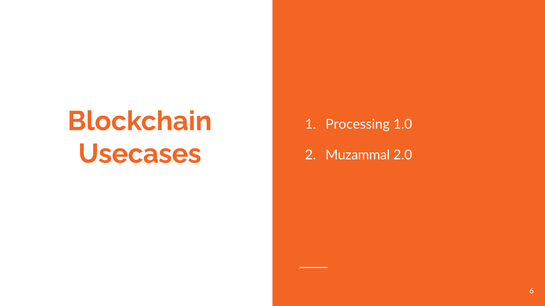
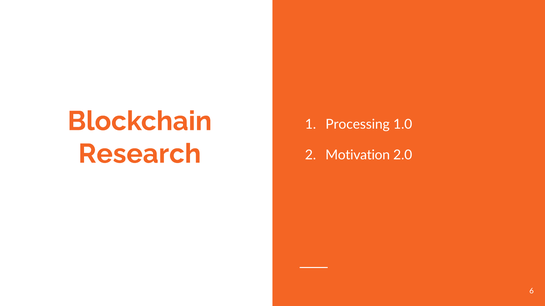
Usecases: Usecases -> Research
Muzammal: Muzammal -> Motivation
